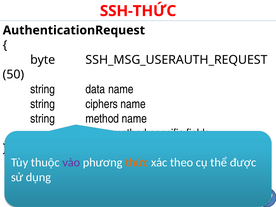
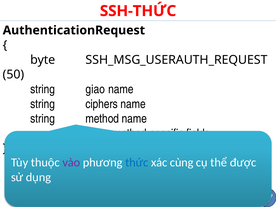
data: data -> giao
thức colour: orange -> blue
theo: theo -> cùng
